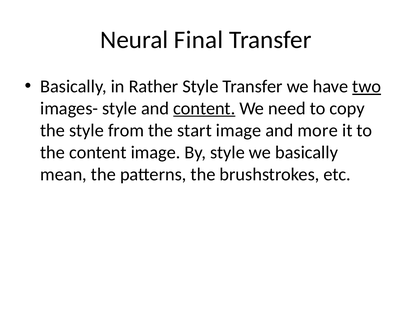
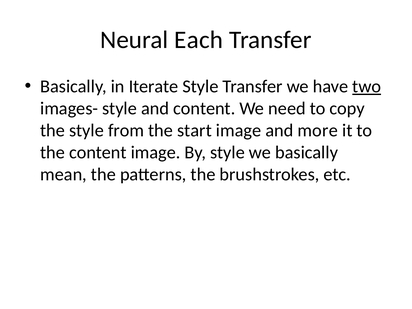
Final: Final -> Each
Rather: Rather -> Iterate
content at (204, 108) underline: present -> none
